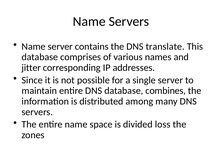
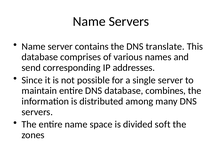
jitter: jitter -> send
loss: loss -> soft
